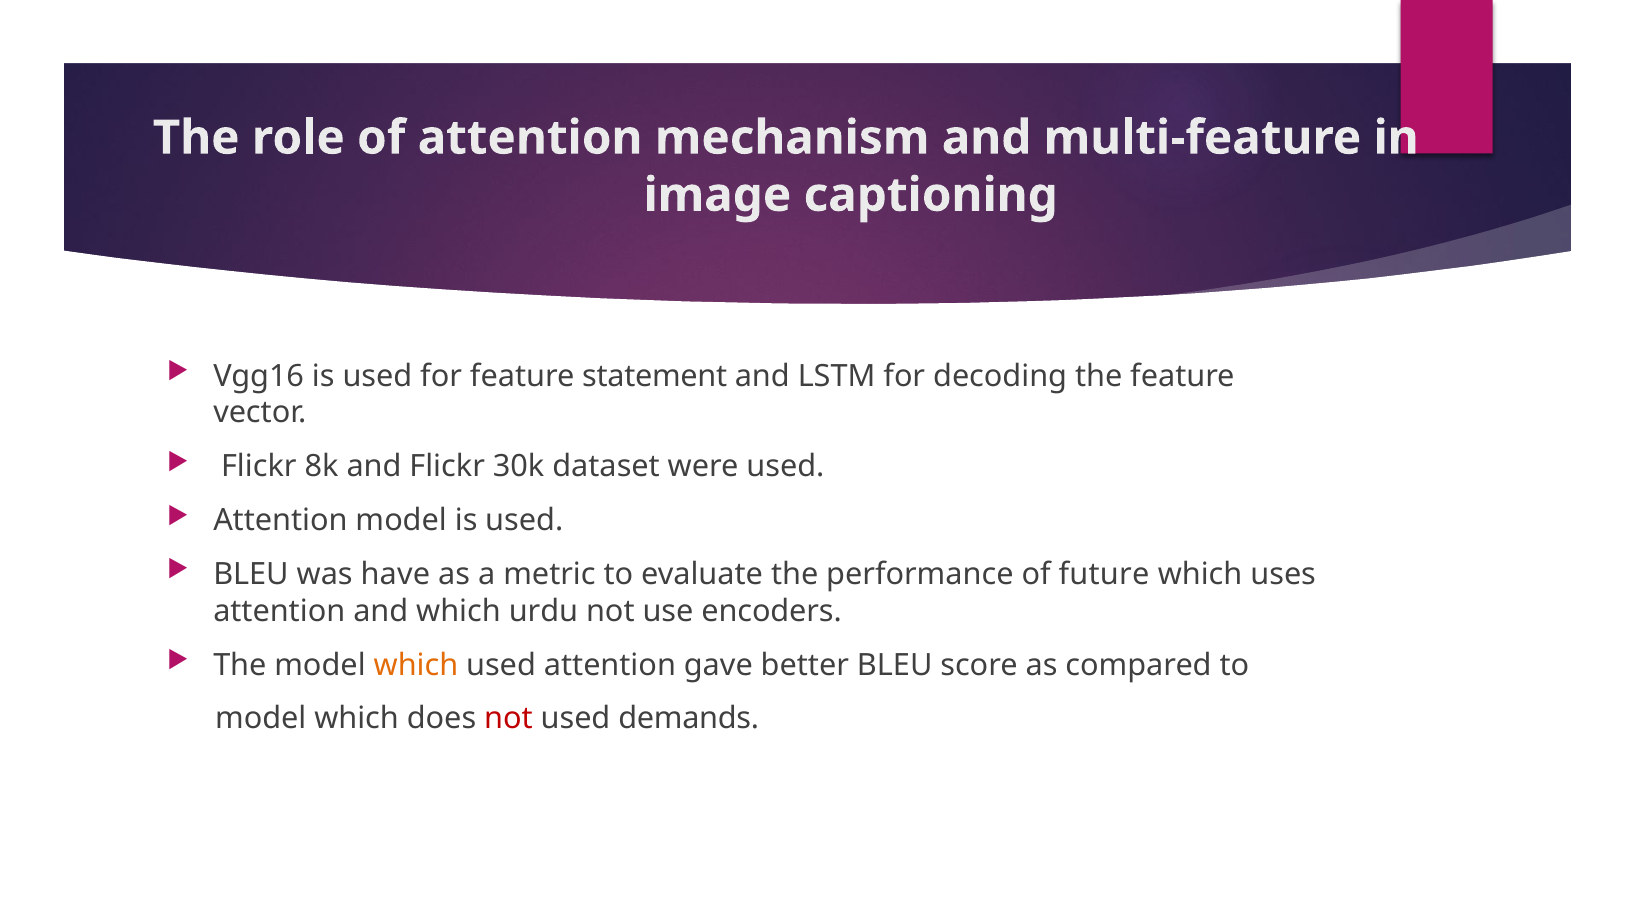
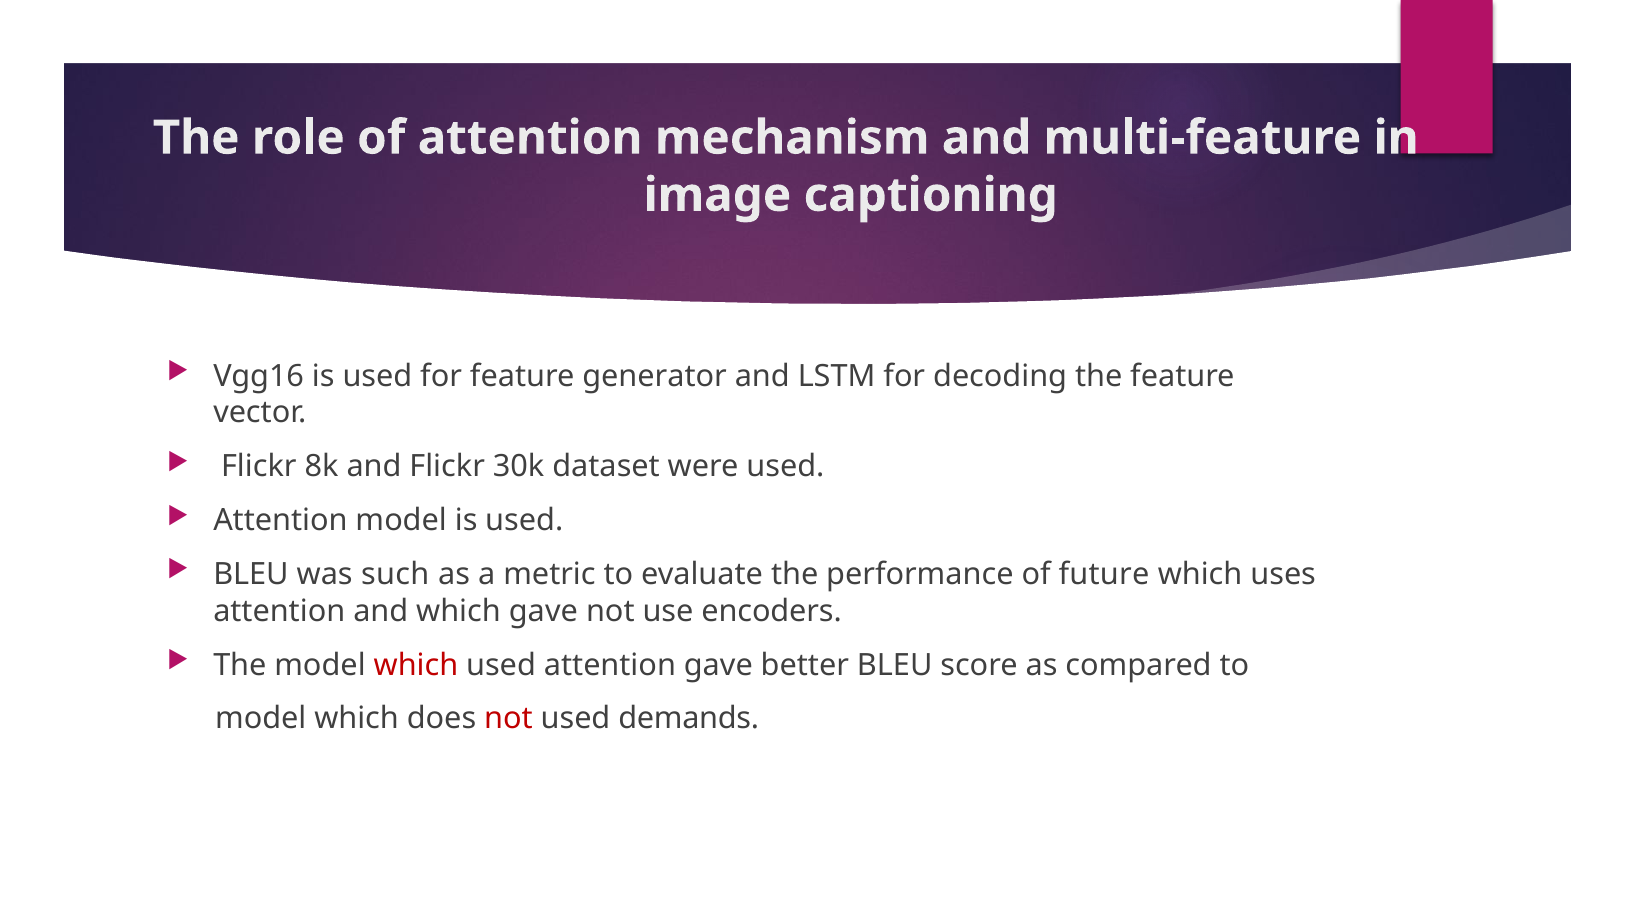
statement: statement -> generator
have: have -> such
which urdu: urdu -> gave
which at (416, 665) colour: orange -> red
